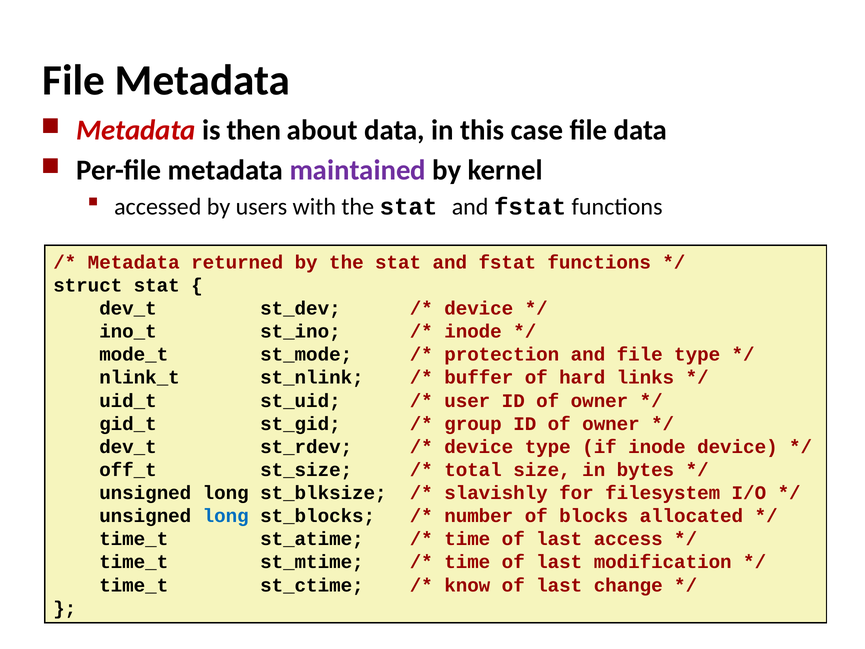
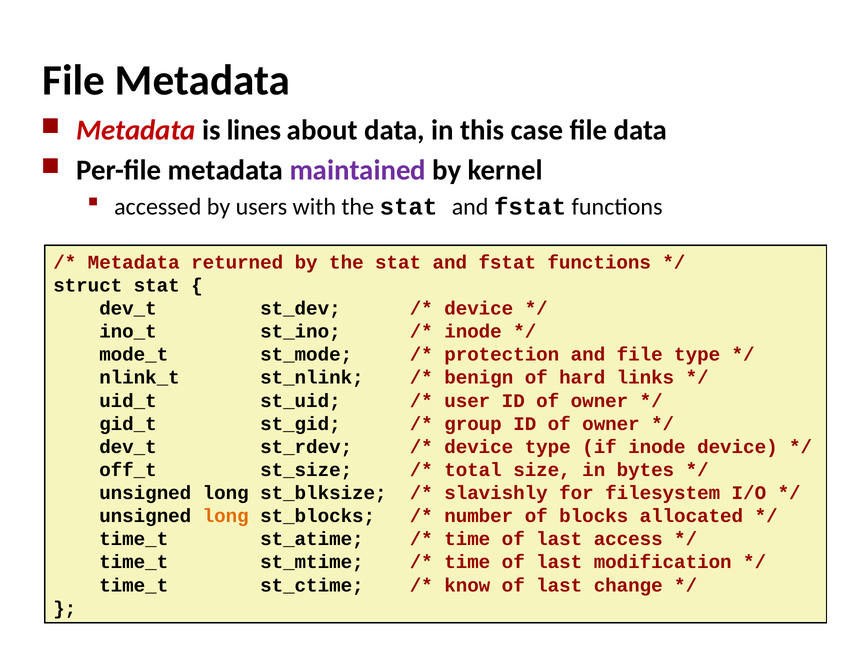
then: then -> lines
buffer: buffer -> benign
long at (226, 516) colour: blue -> orange
